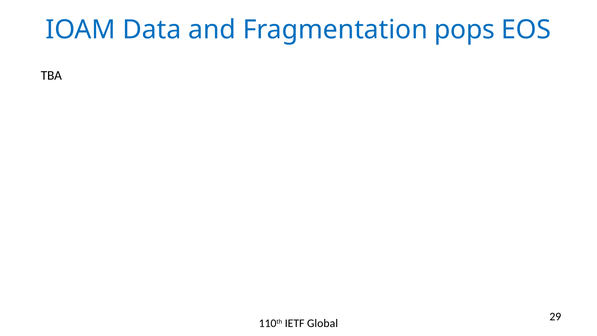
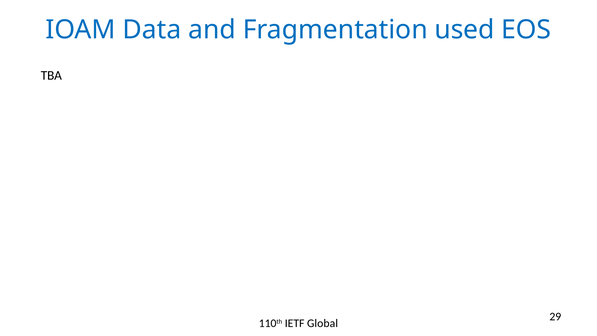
pops: pops -> used
